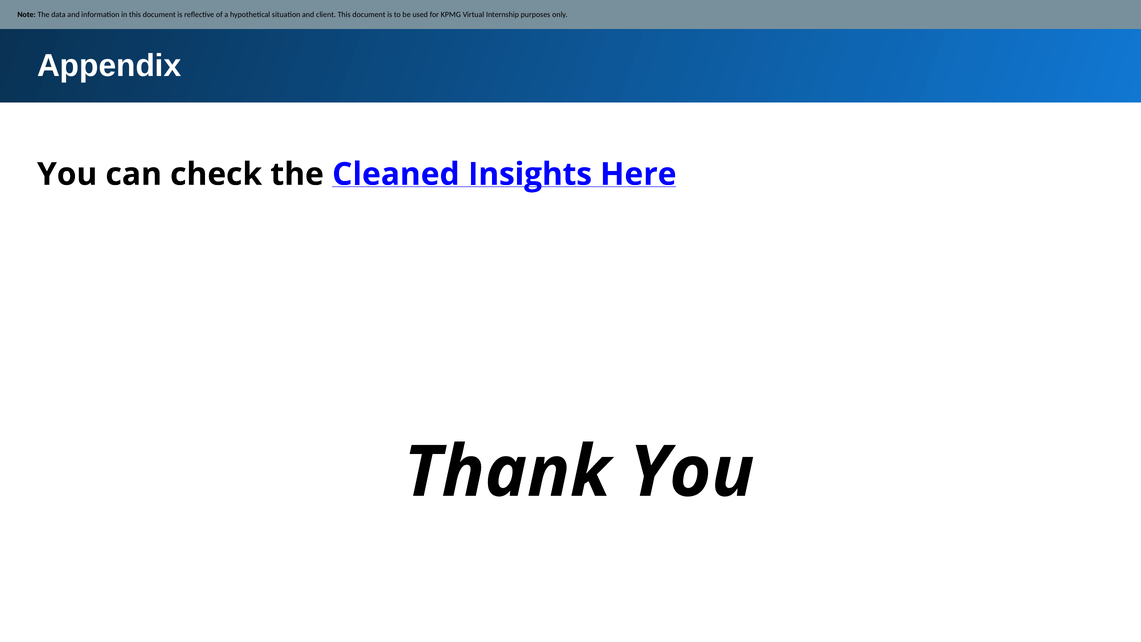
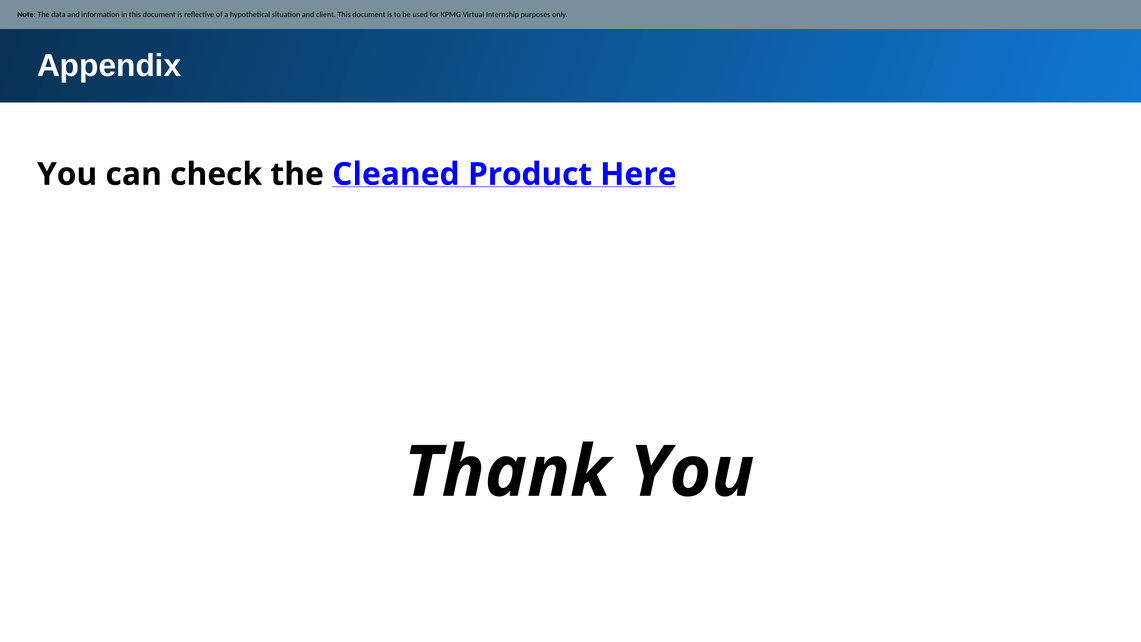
Insights: Insights -> Product
